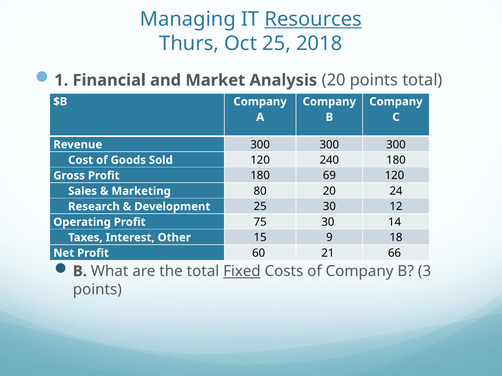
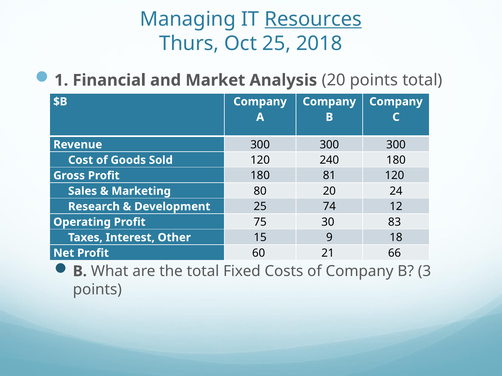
69: 69 -> 81
25 30: 30 -> 74
14: 14 -> 83
Fixed underline: present -> none
